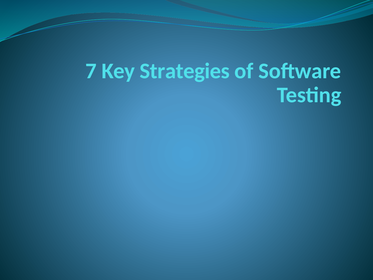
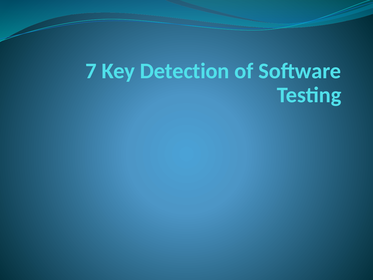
Strategies: Strategies -> Detection
